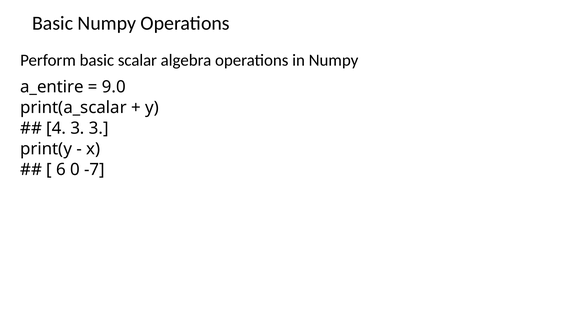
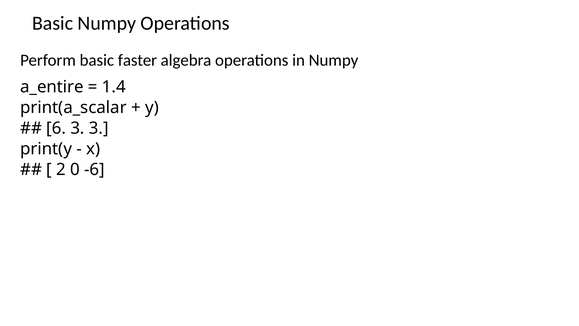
scalar: scalar -> faster
9.0: 9.0 -> 1.4
4: 4 -> 6
6: 6 -> 2
-7: -7 -> -6
